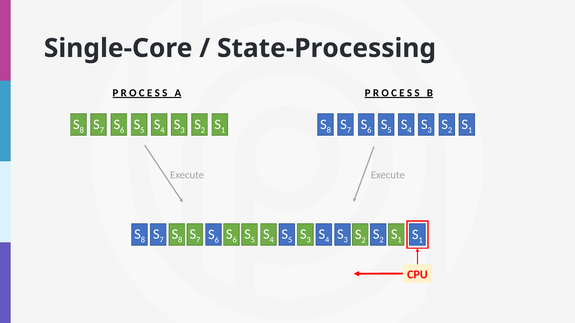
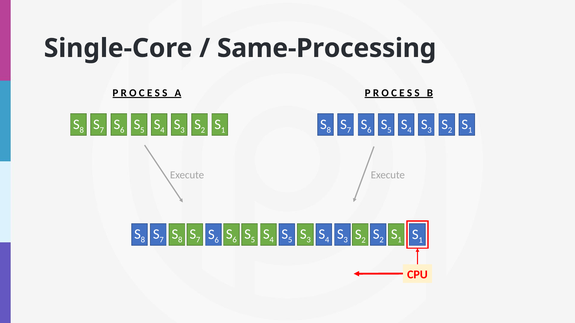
State-Processing: State-Processing -> Same-Processing
